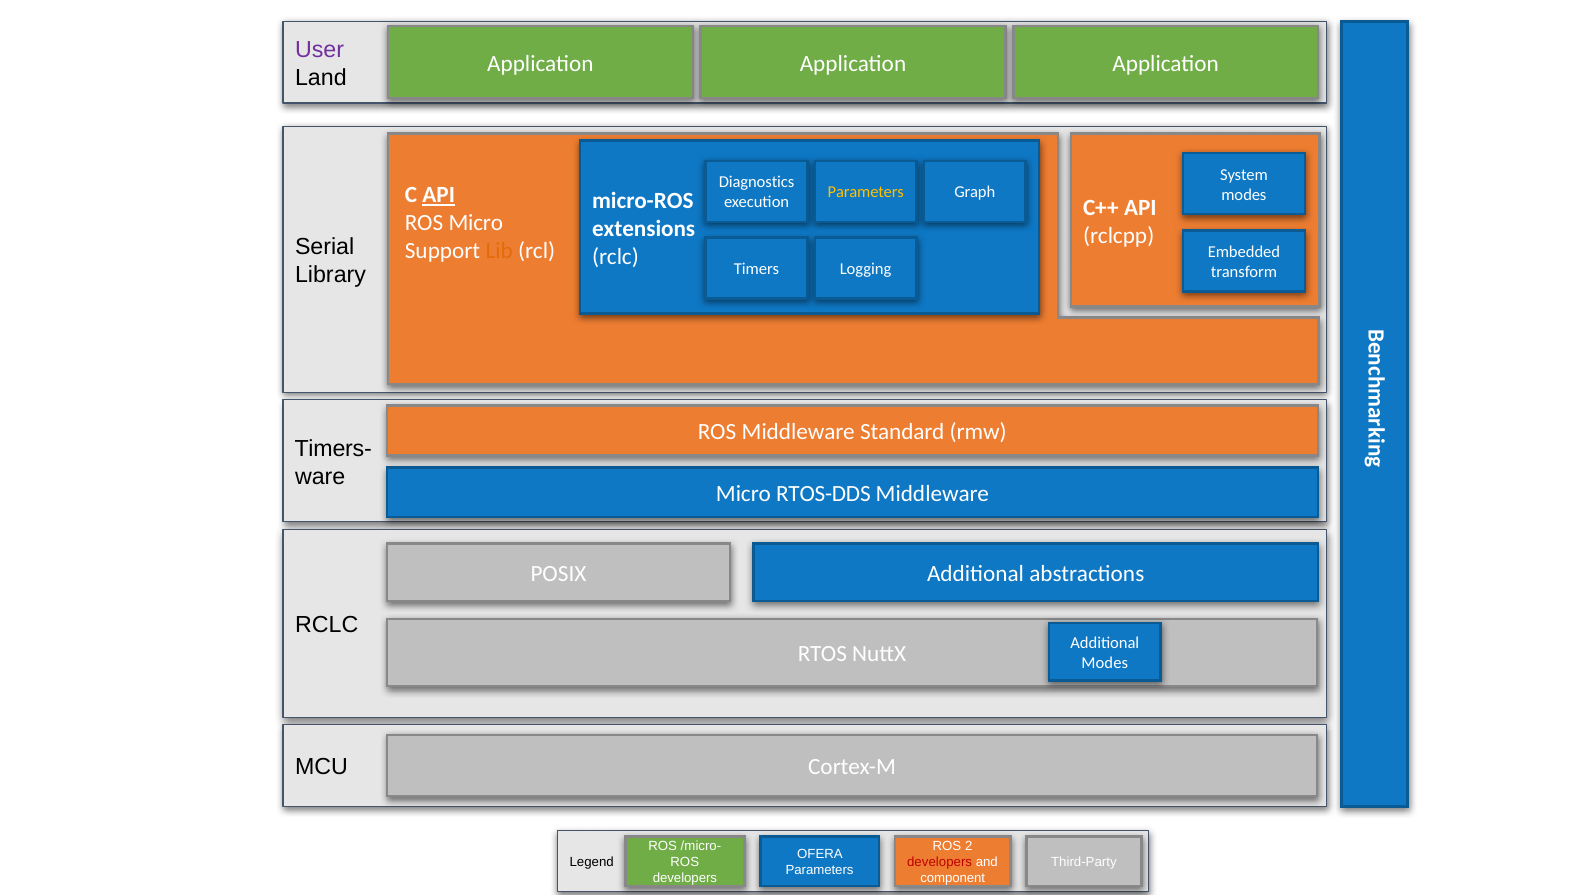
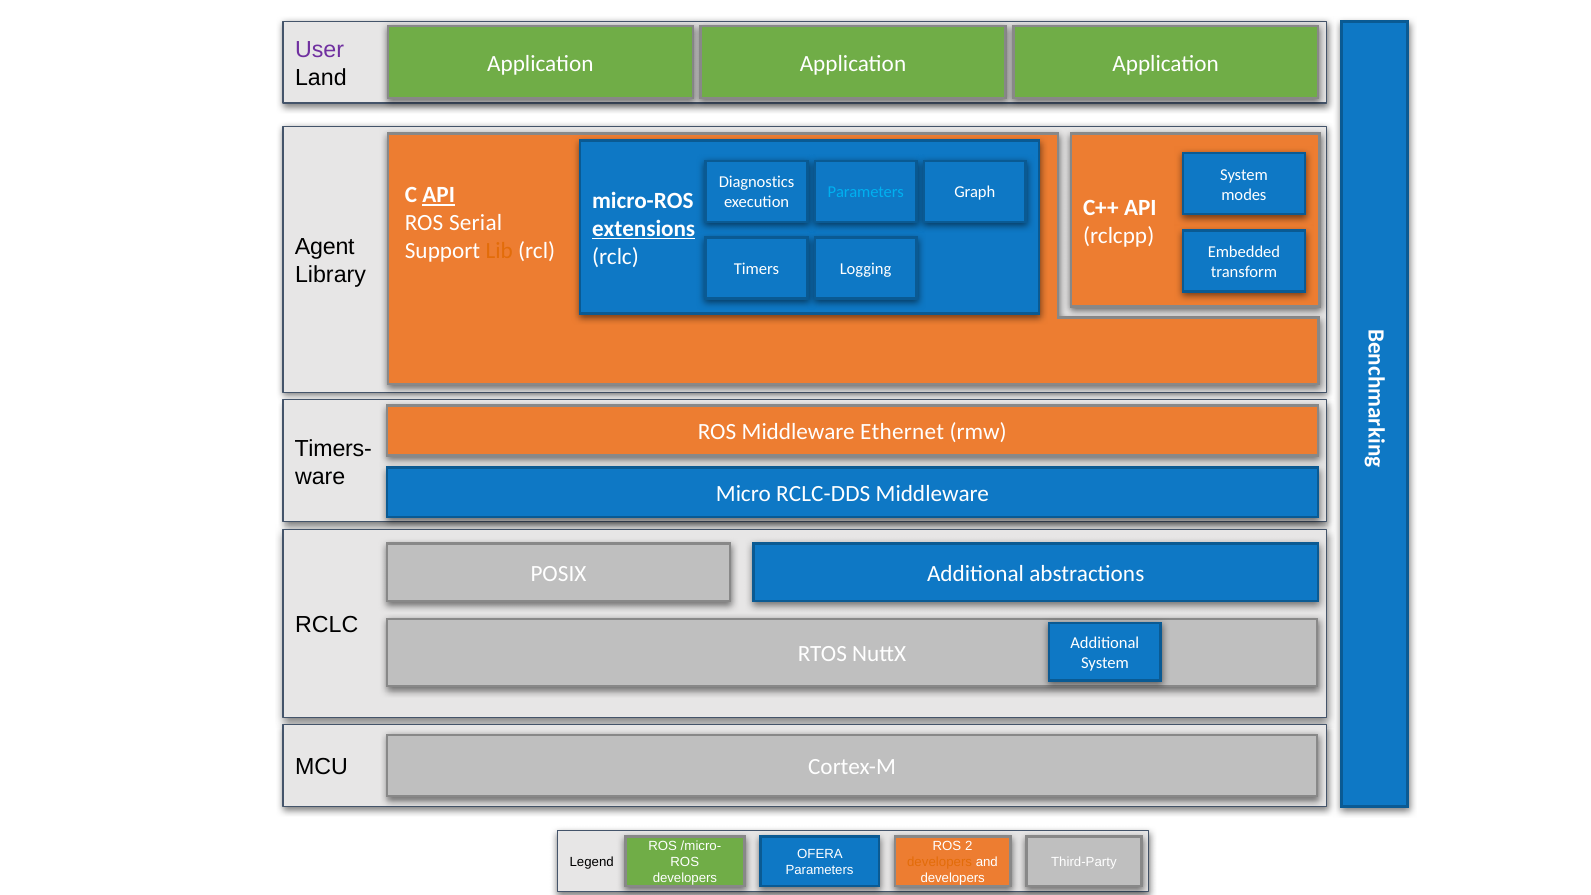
Parameters at (866, 192) colour: yellow -> light blue
ROS Micro: Micro -> Serial
extensions underline: none -> present
Serial: Serial -> Agent
Standard: Standard -> Ethernet
RTOS-DDS: RTOS-DDS -> RCLC-DDS
Modes at (1105, 663): Modes -> System
developers at (940, 862) colour: red -> orange
component at (953, 878): component -> developers
